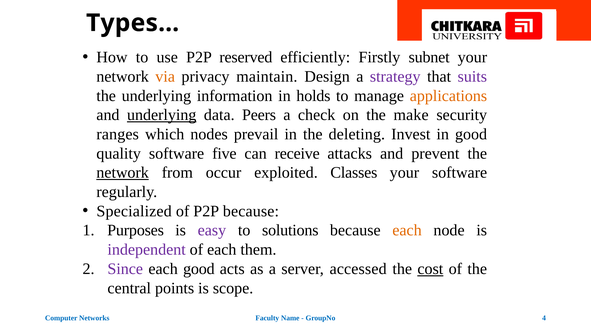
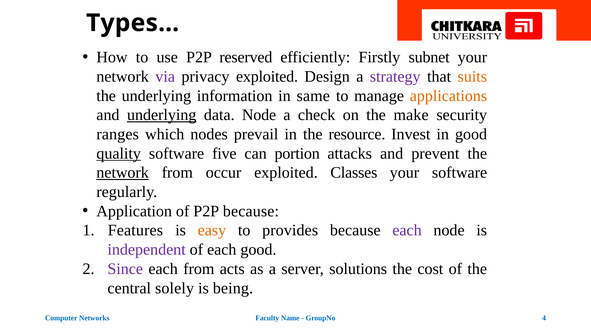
via colour: orange -> purple
privacy maintain: maintain -> exploited
suits colour: purple -> orange
holds: holds -> same
data Peers: Peers -> Node
deleting: deleting -> resource
quality underline: none -> present
receive: receive -> portion
Specialized: Specialized -> Application
Purposes: Purposes -> Features
easy colour: purple -> orange
solutions: solutions -> provides
each at (407, 230) colour: orange -> purple
each them: them -> good
each good: good -> from
accessed: accessed -> solutions
cost underline: present -> none
points: points -> solely
scope: scope -> being
